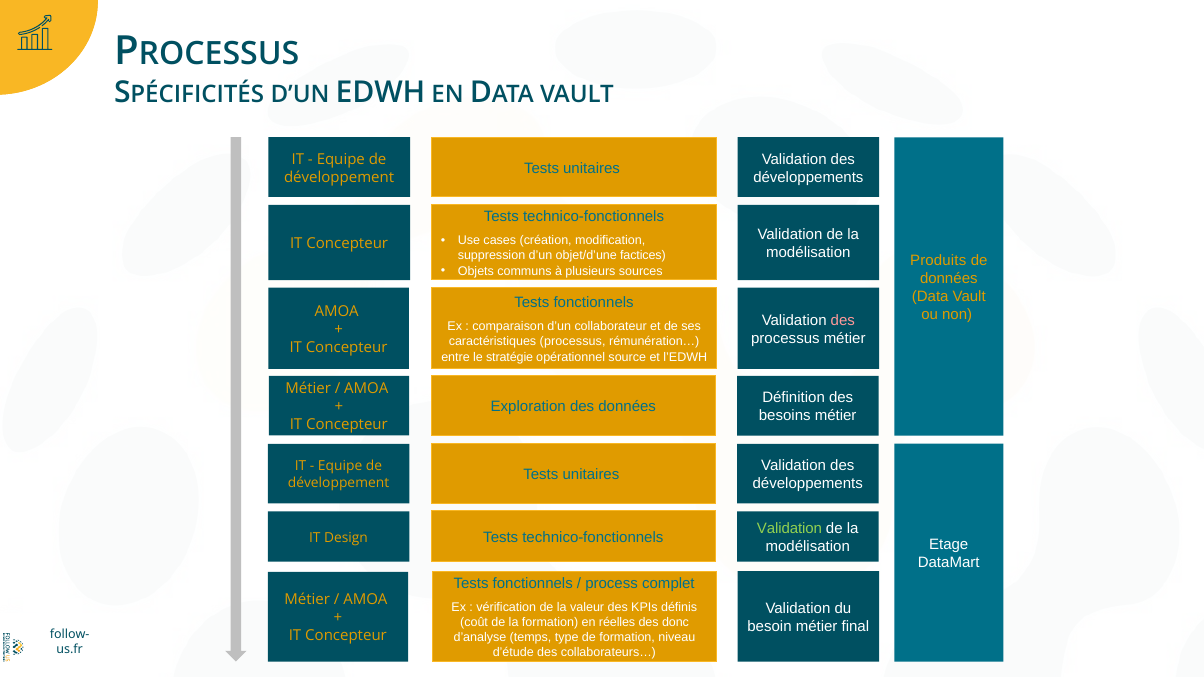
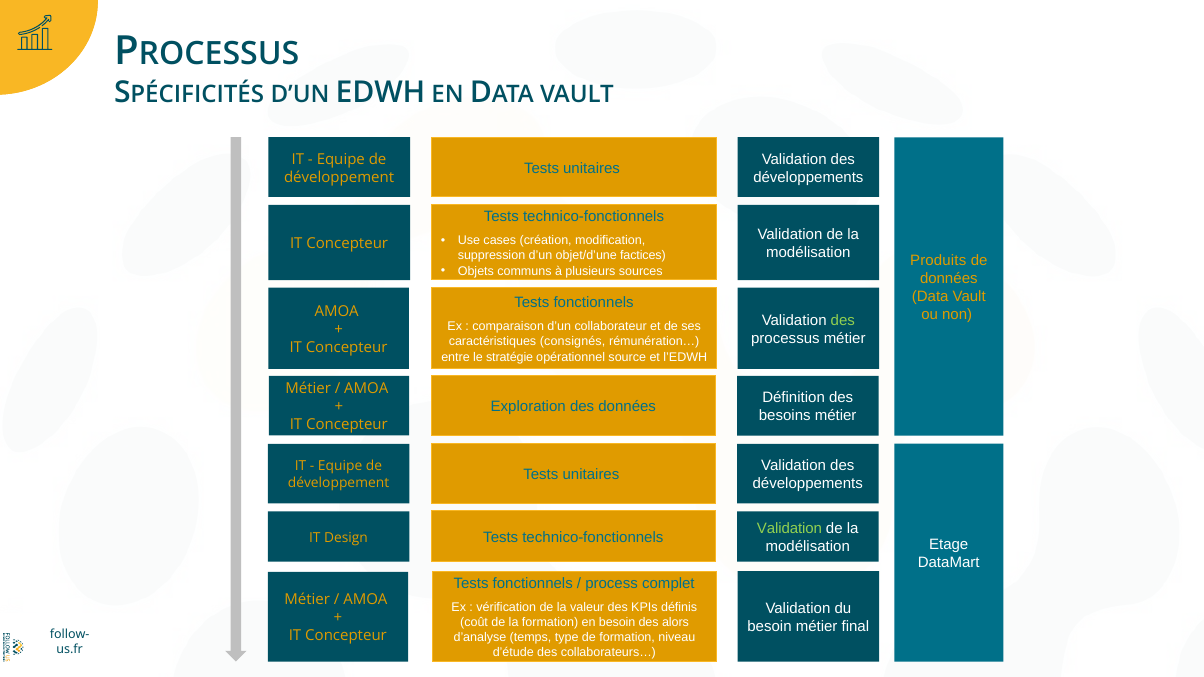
des at (843, 320) colour: pink -> light green
caractéristiques processus: processus -> consignés
en réelles: réelles -> besoin
donc: donc -> alors
